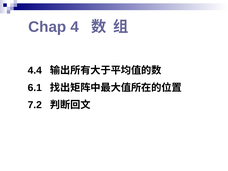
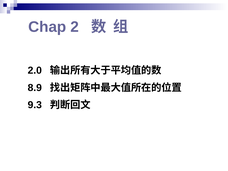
4: 4 -> 2
4.4: 4.4 -> 2.0
6.1: 6.1 -> 8.9
7.2: 7.2 -> 9.3
